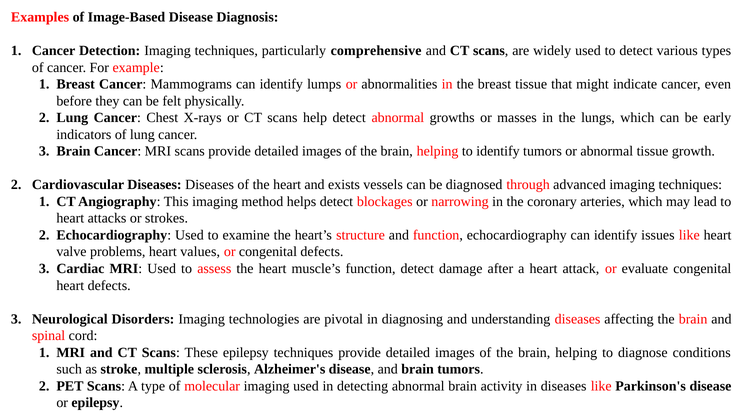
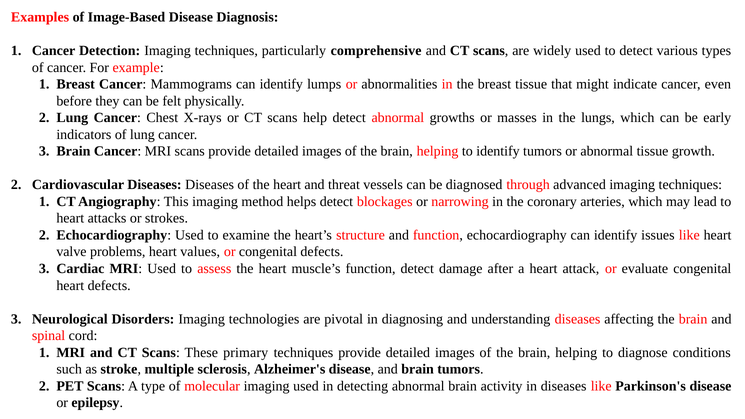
exists: exists -> threat
These epilepsy: epilepsy -> primary
